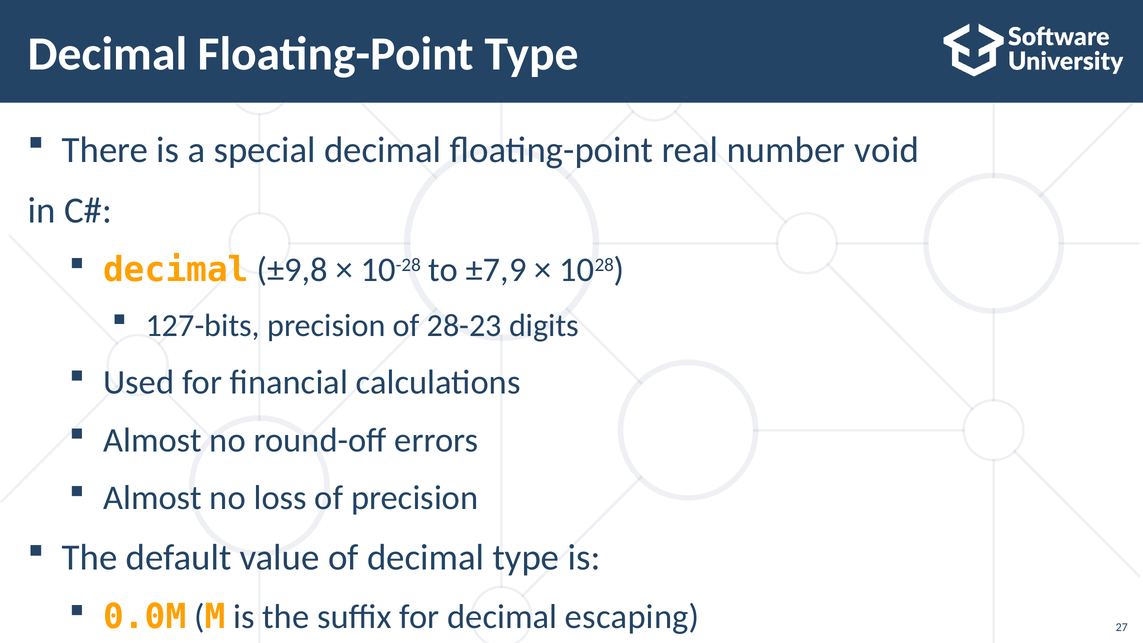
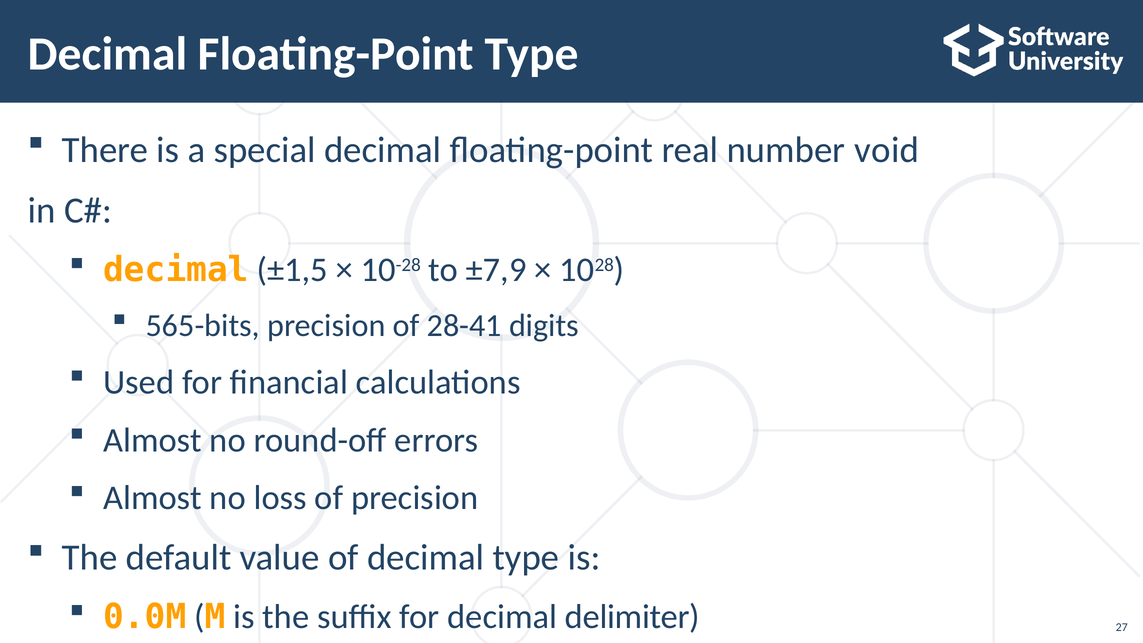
±9,8: ±9,8 -> ±1,5
127-bits: 127-bits -> 565-bits
28-23: 28-23 -> 28-41
escaping: escaping -> delimiter
